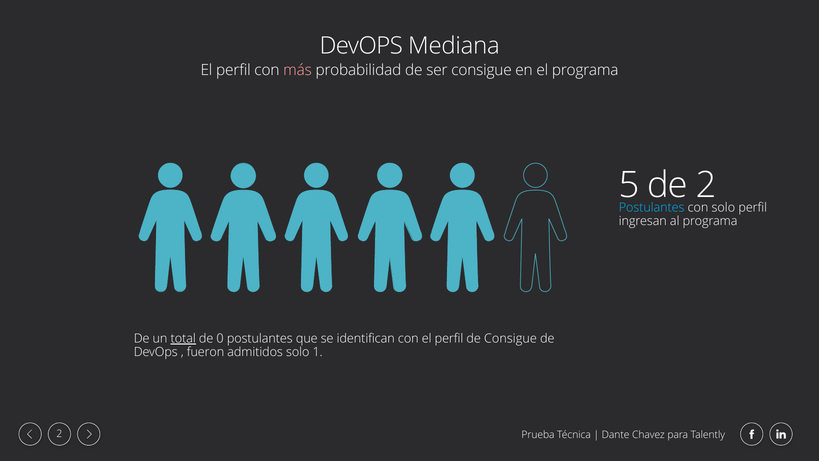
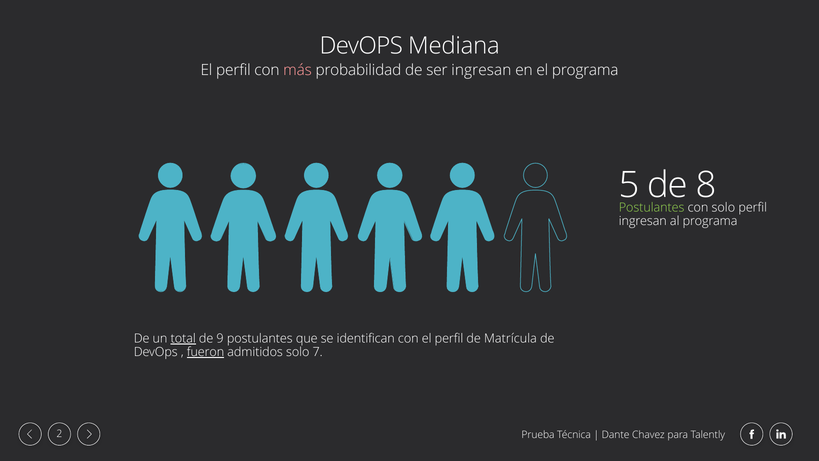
ser consigue: consigue -> ingresan
de 2: 2 -> 8
Postulantes at (652, 208) colour: light blue -> light green
0: 0 -> 9
de Consigue: Consigue -> Matrícula
fueron underline: none -> present
1: 1 -> 7
